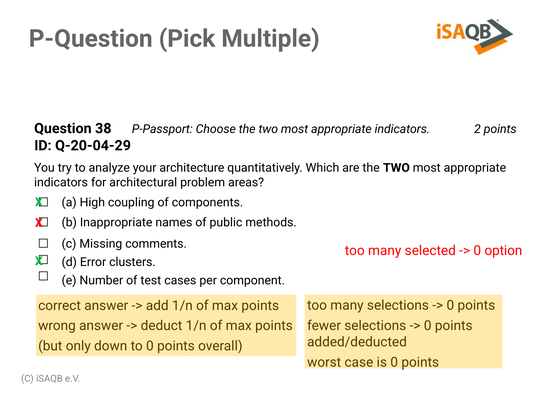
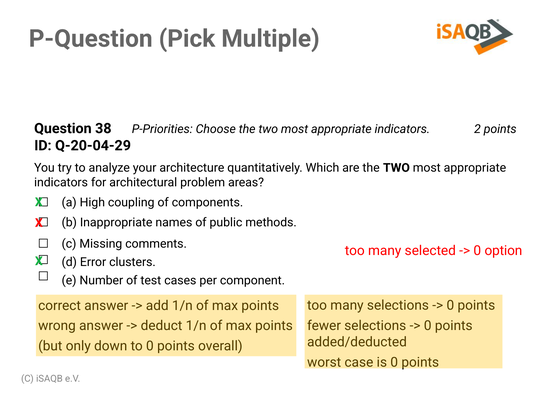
P-Passport: P-Passport -> P-Priorities
